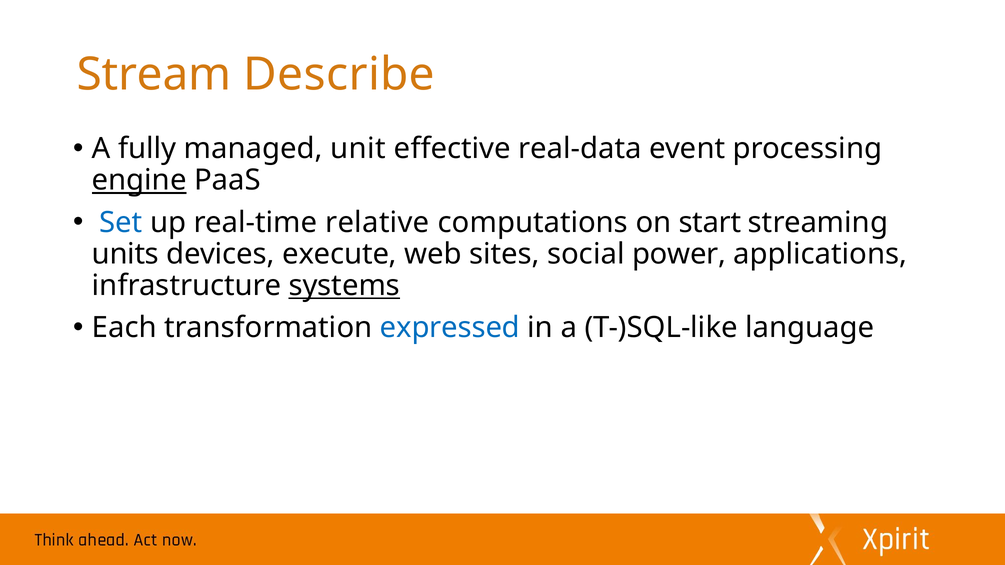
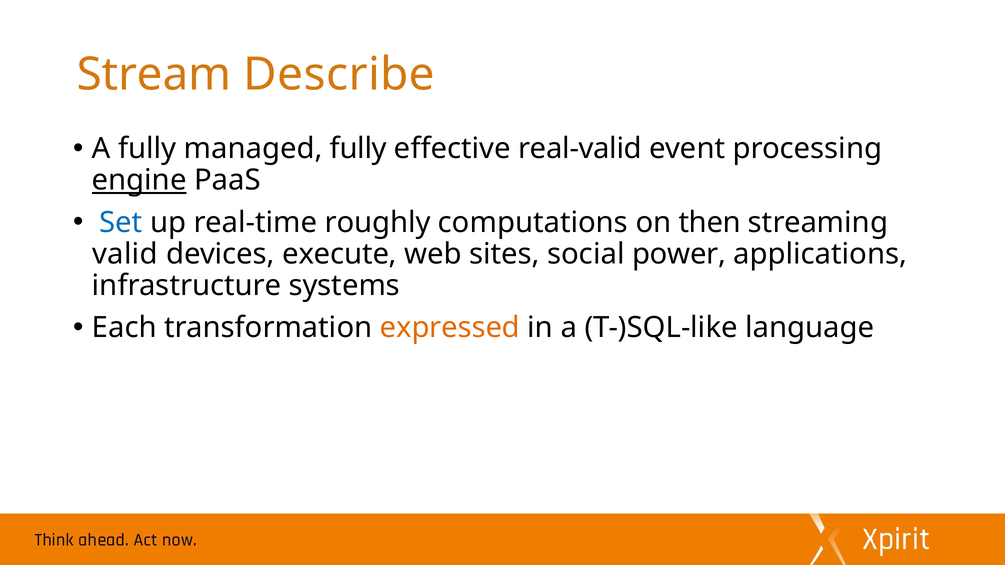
managed unit: unit -> fully
real-data: real-data -> real-valid
relative: relative -> roughly
start: start -> then
units: units -> valid
systems underline: present -> none
expressed colour: blue -> orange
